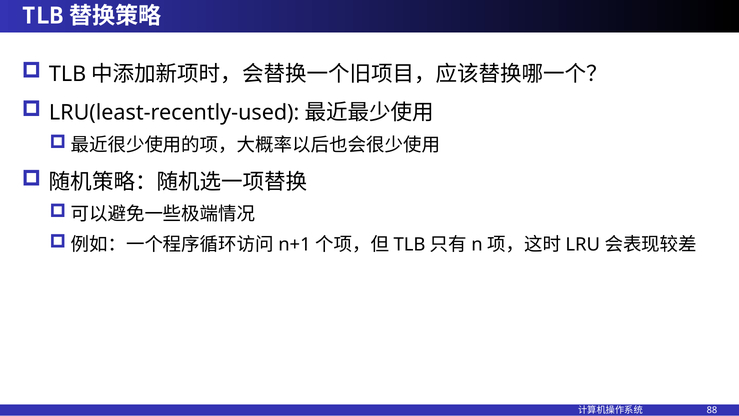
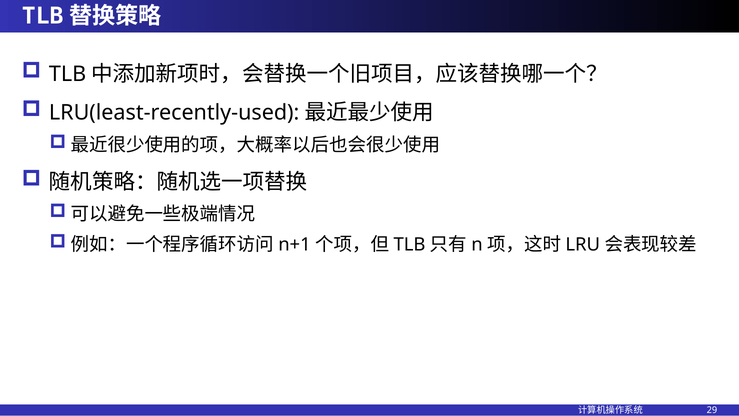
88: 88 -> 29
